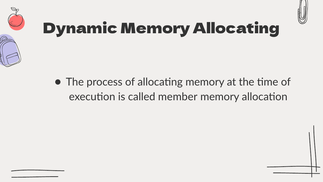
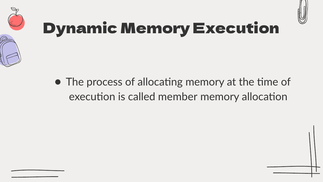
Memory Allocating: Allocating -> Execution
